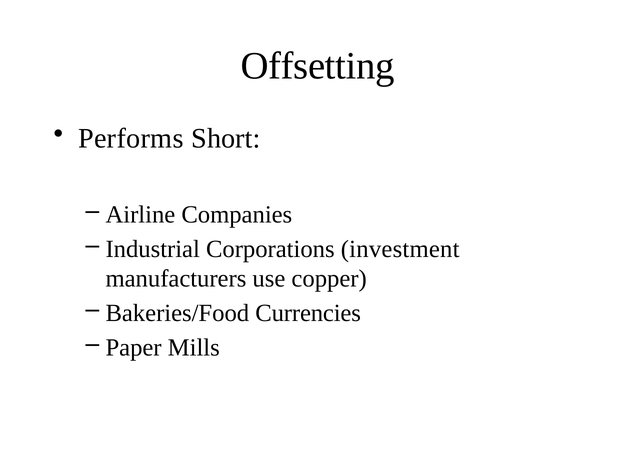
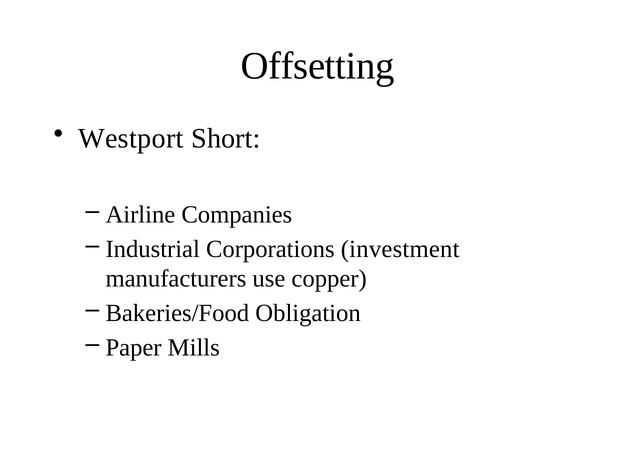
Performs: Performs -> Westport
Currencies: Currencies -> Obligation
